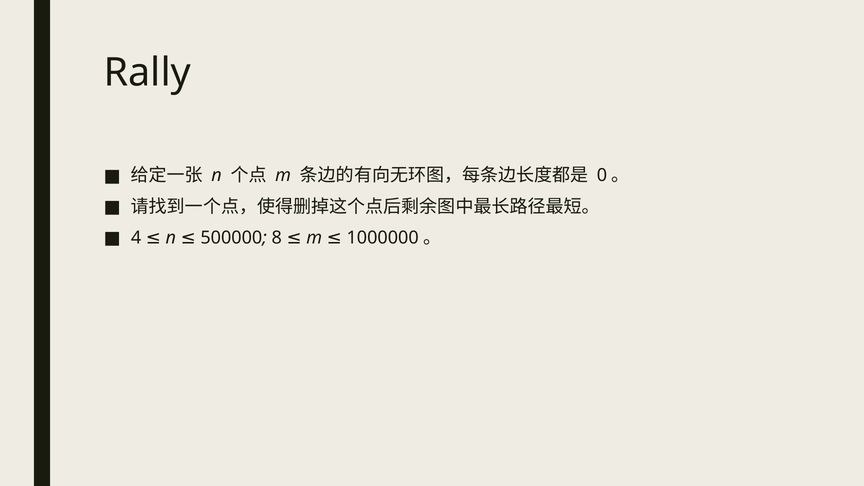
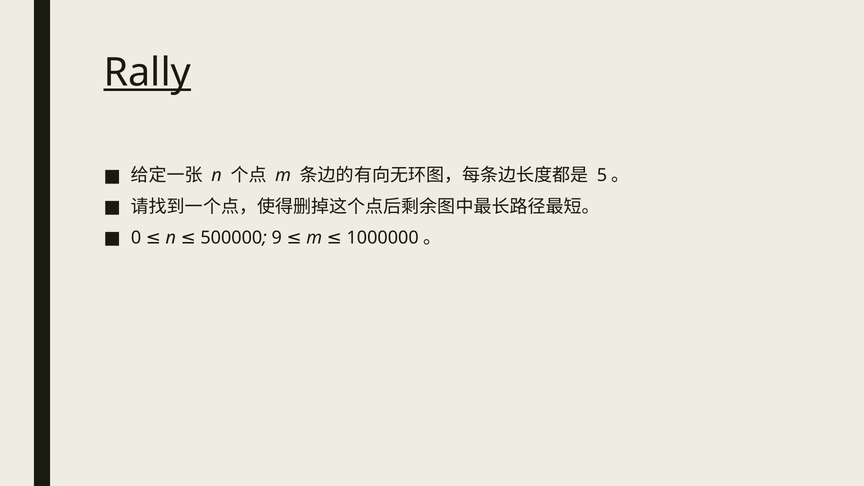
Rally underline: none -> present
0: 0 -> 5
8: 8 -> 9
4: 4 -> 0
